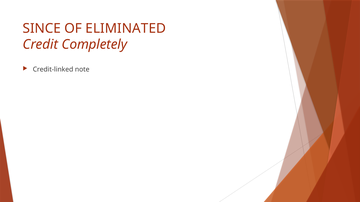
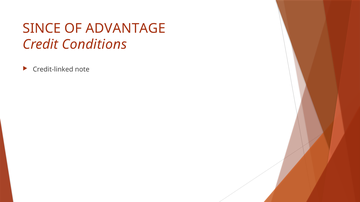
ELIMINATED: ELIMINATED -> ADVANTAGE
Completely: Completely -> Conditions
